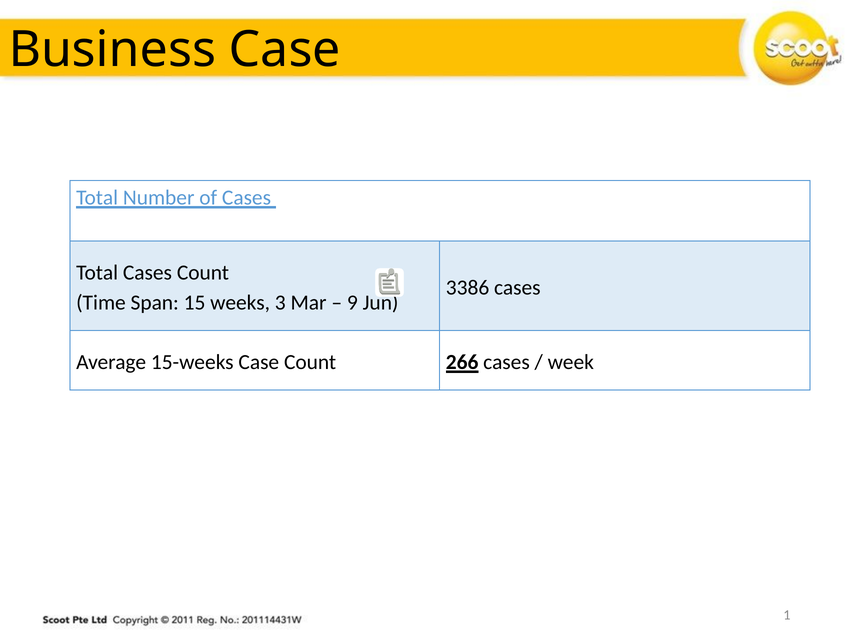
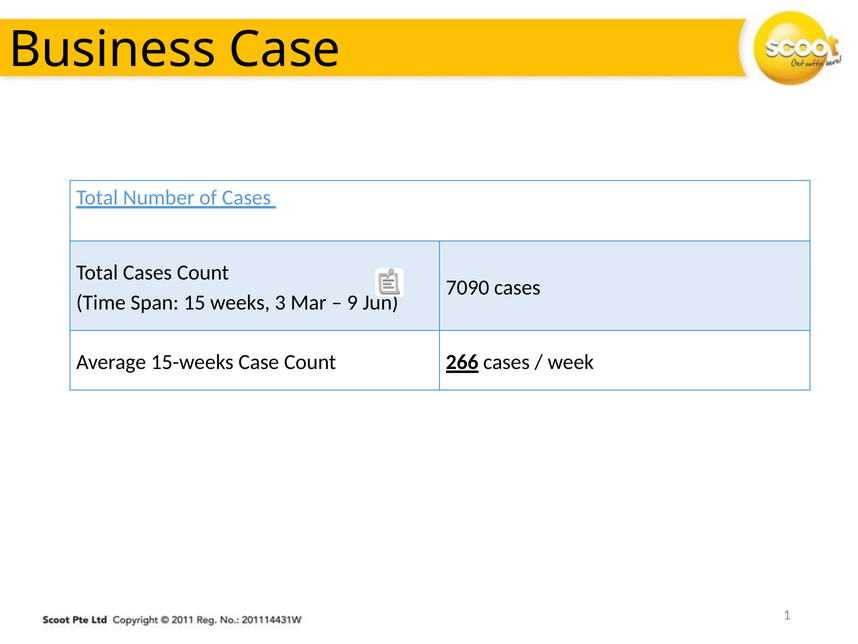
3386: 3386 -> 7090
